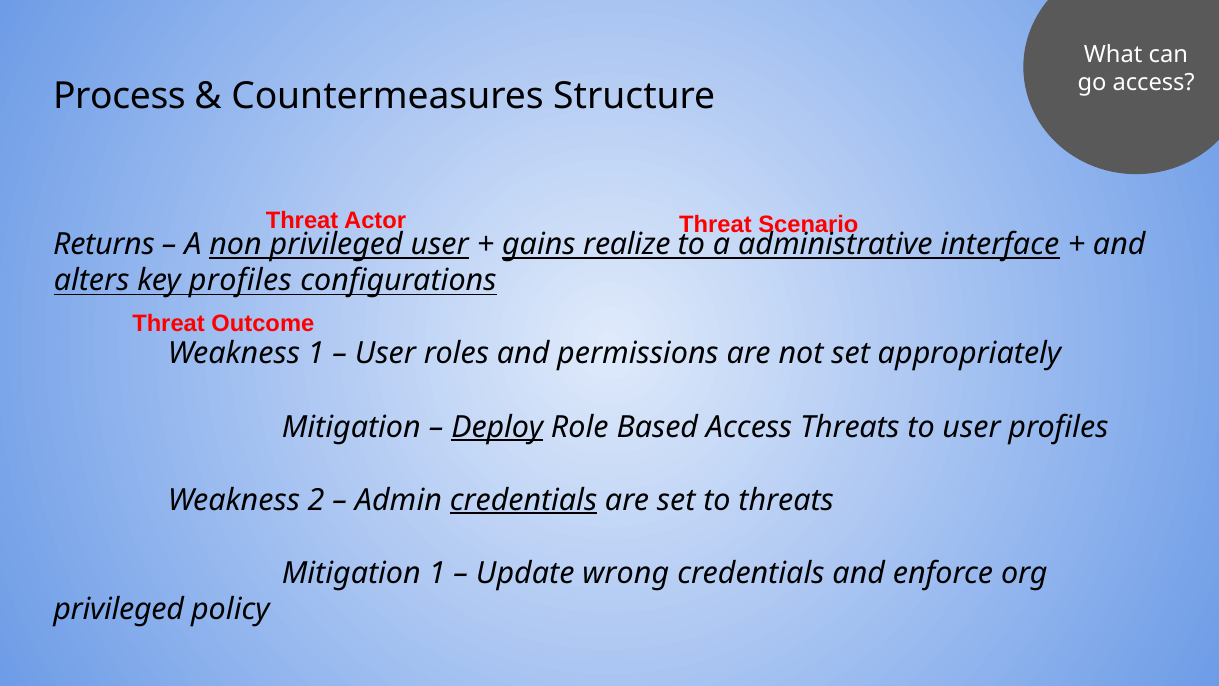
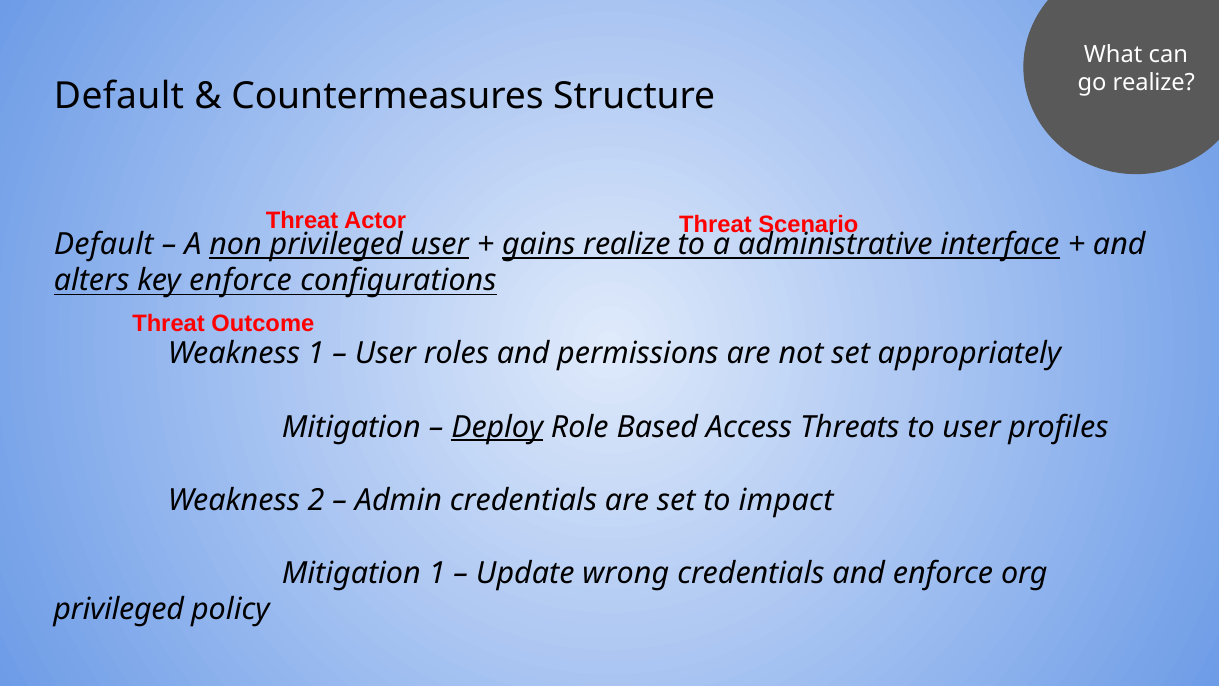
go access: access -> realize
Process at (119, 96): Process -> Default
Returns at (104, 244): Returns -> Default
key profiles: profiles -> enforce
credentials at (524, 500) underline: present -> none
to threats: threats -> impact
